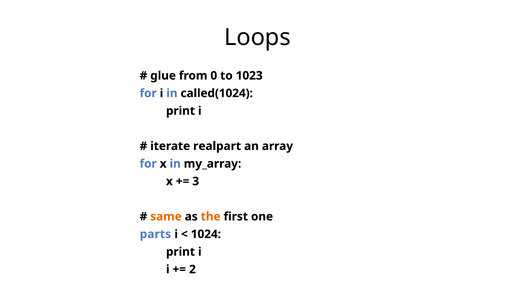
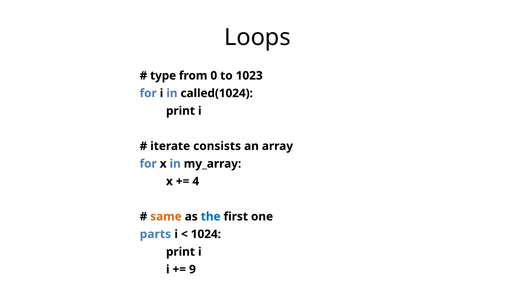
glue: glue -> type
realpart: realpart -> consists
3: 3 -> 4
the colour: orange -> blue
2: 2 -> 9
